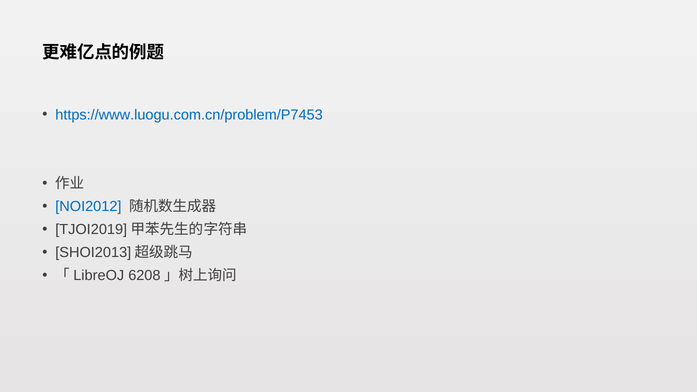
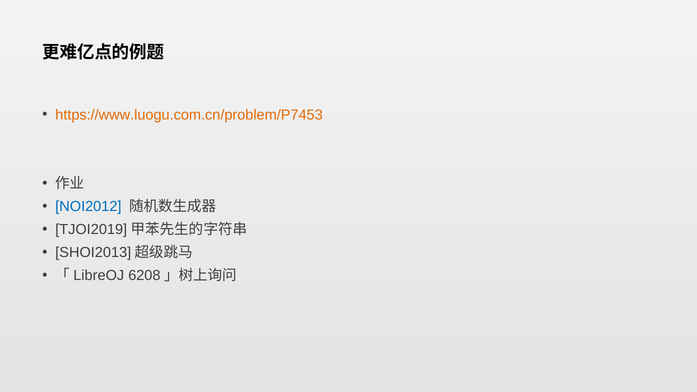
https://www.luogu.com.cn/problem/P7453 colour: blue -> orange
